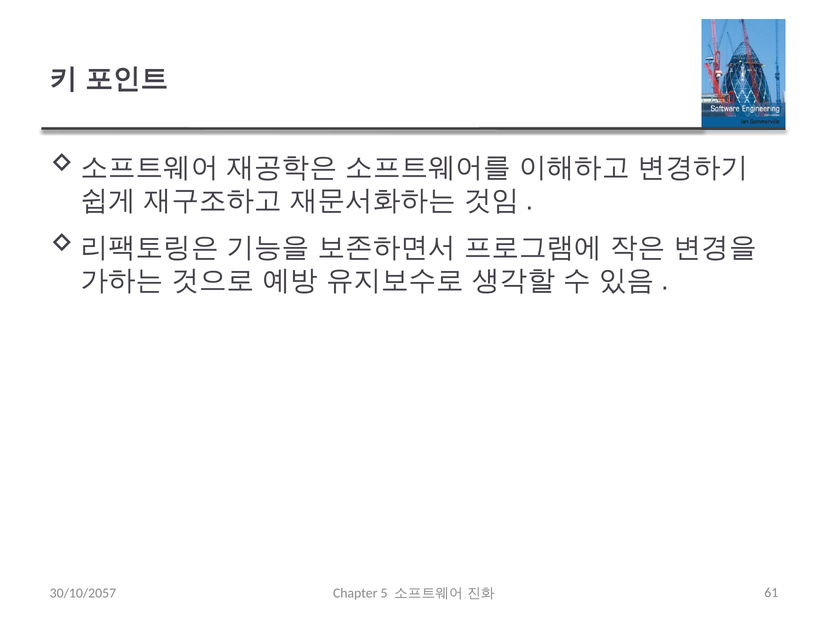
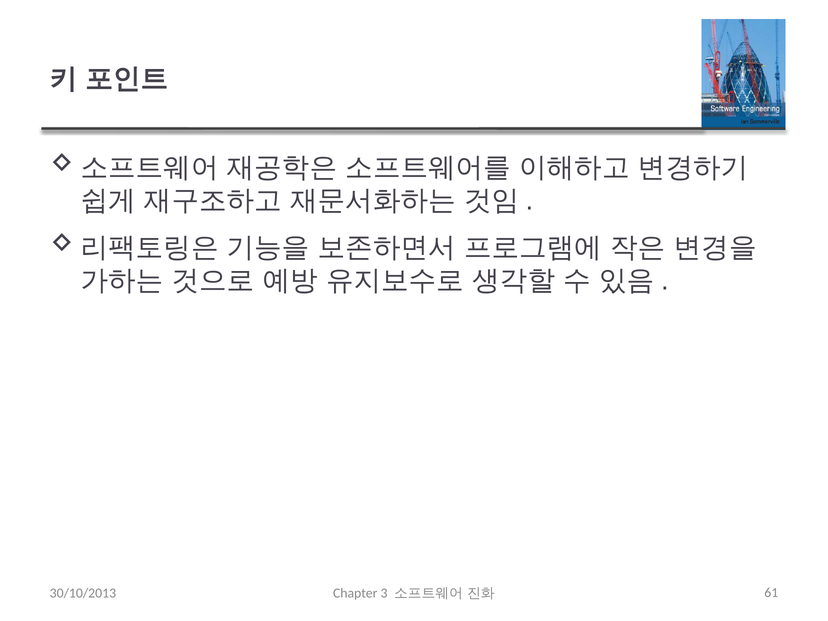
30/10/2057: 30/10/2057 -> 30/10/2013
5: 5 -> 3
